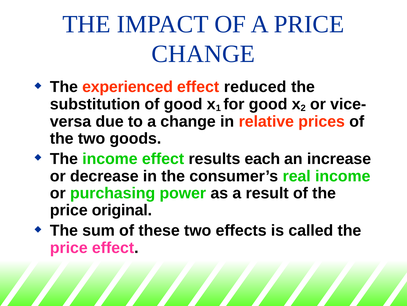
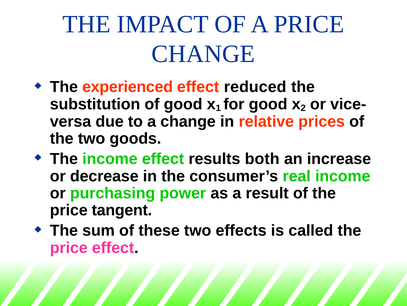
each: each -> both
original: original -> tangent
